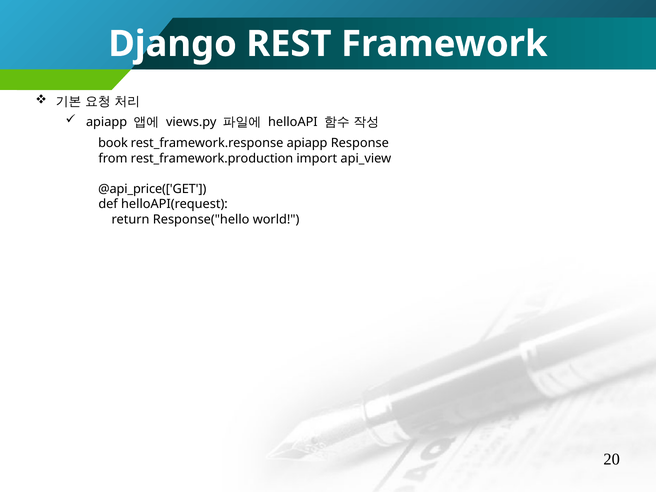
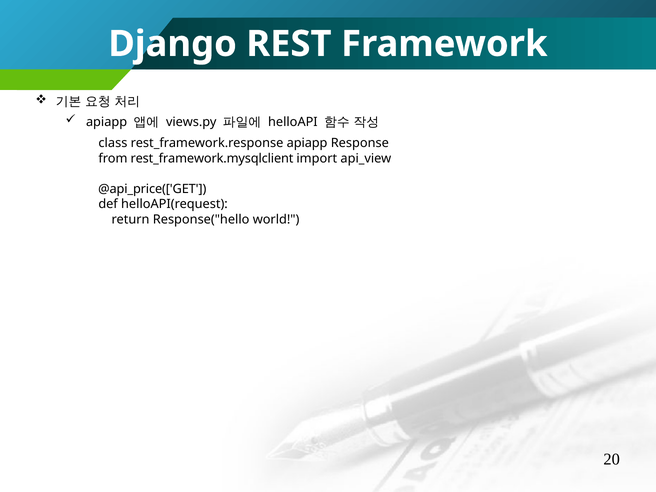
book: book -> class
rest_framework.production: rest_framework.production -> rest_framework.mysqlclient
